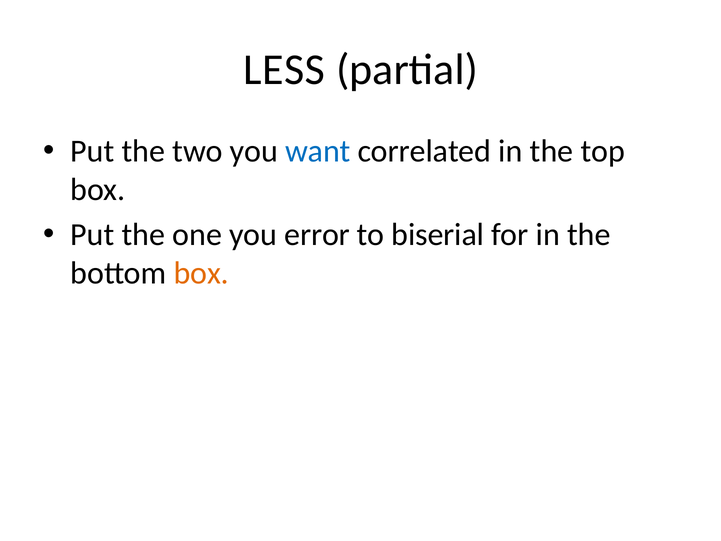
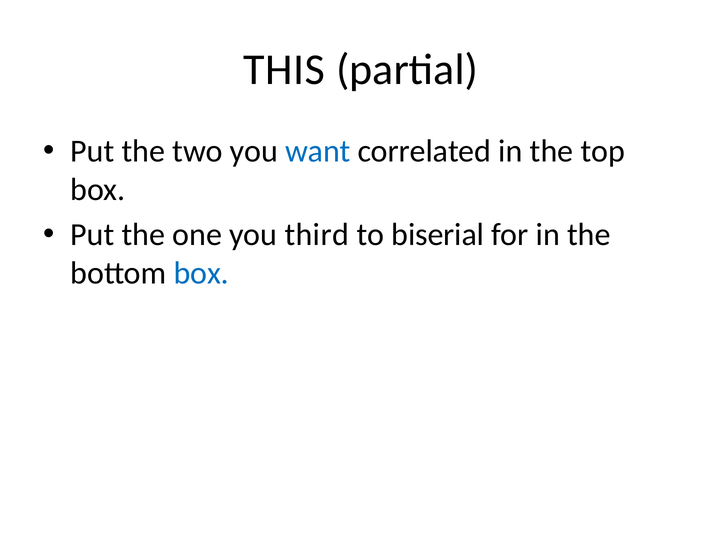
LESS: LESS -> THIS
error: error -> third
box at (201, 273) colour: orange -> blue
